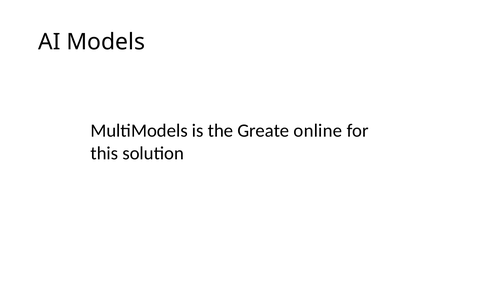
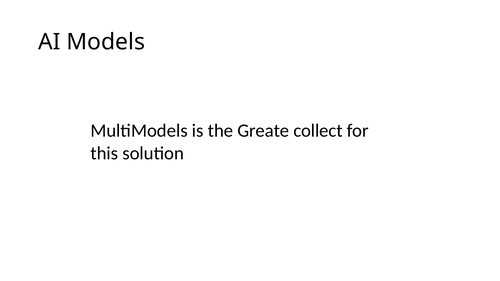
online: online -> collect
